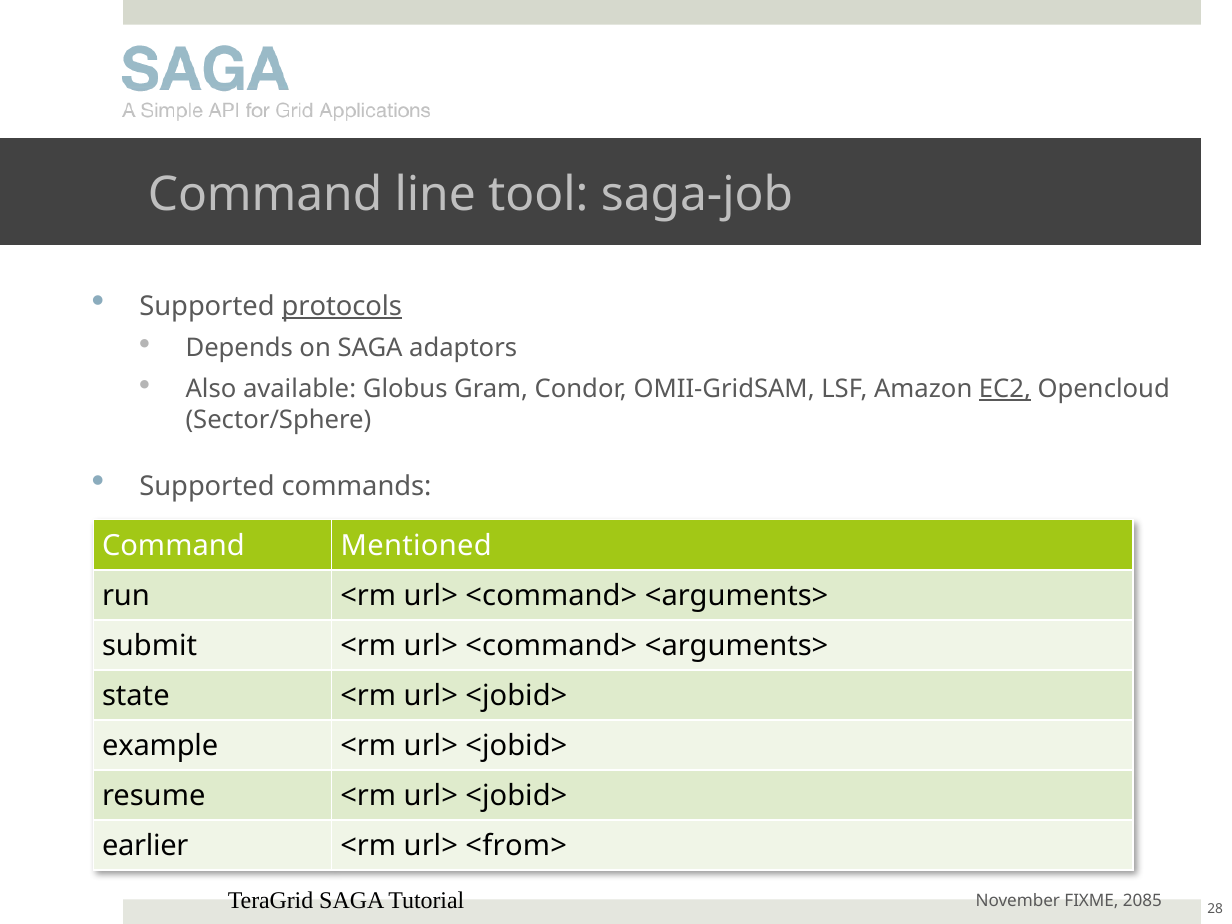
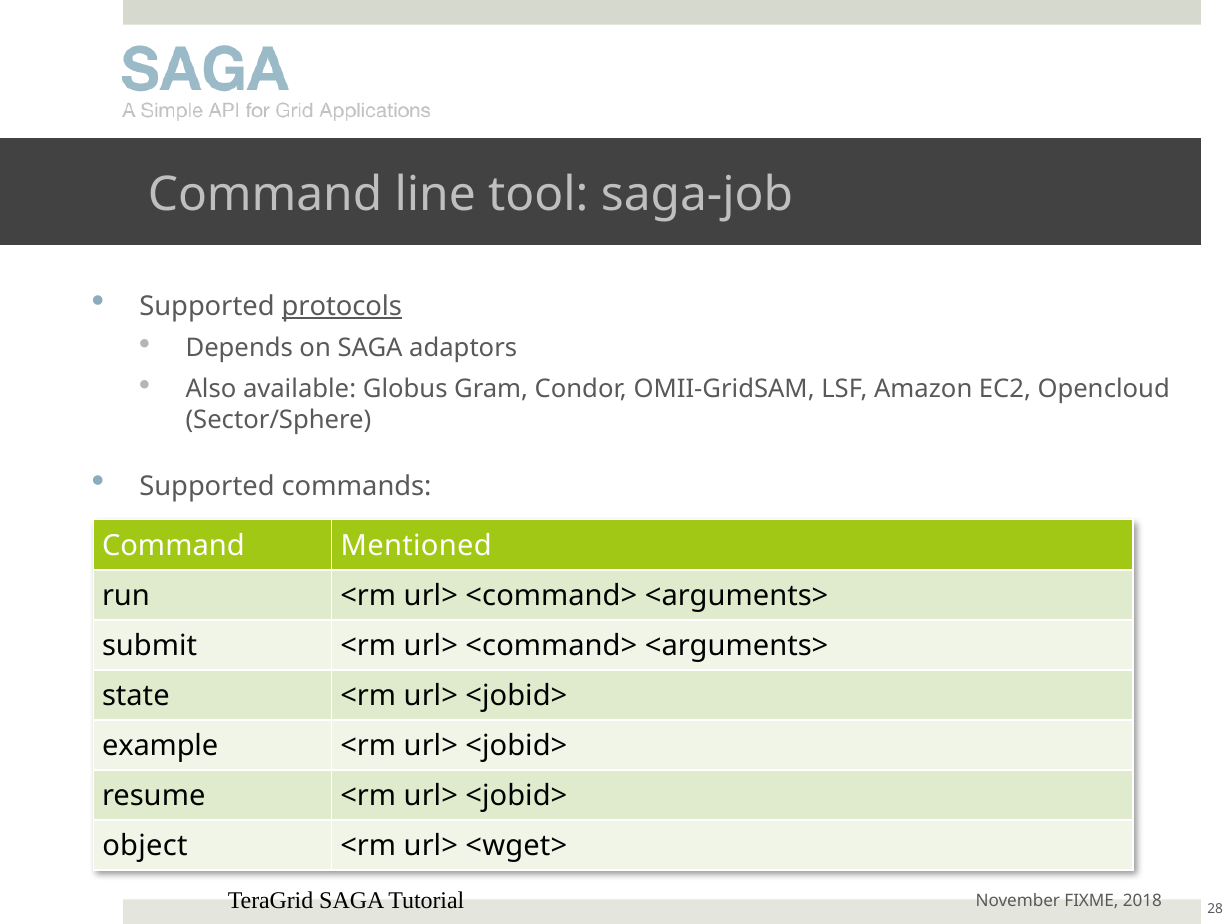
EC2 underline: present -> none
earlier: earlier -> object
<from>: <from> -> <wget>
2085: 2085 -> 2018
